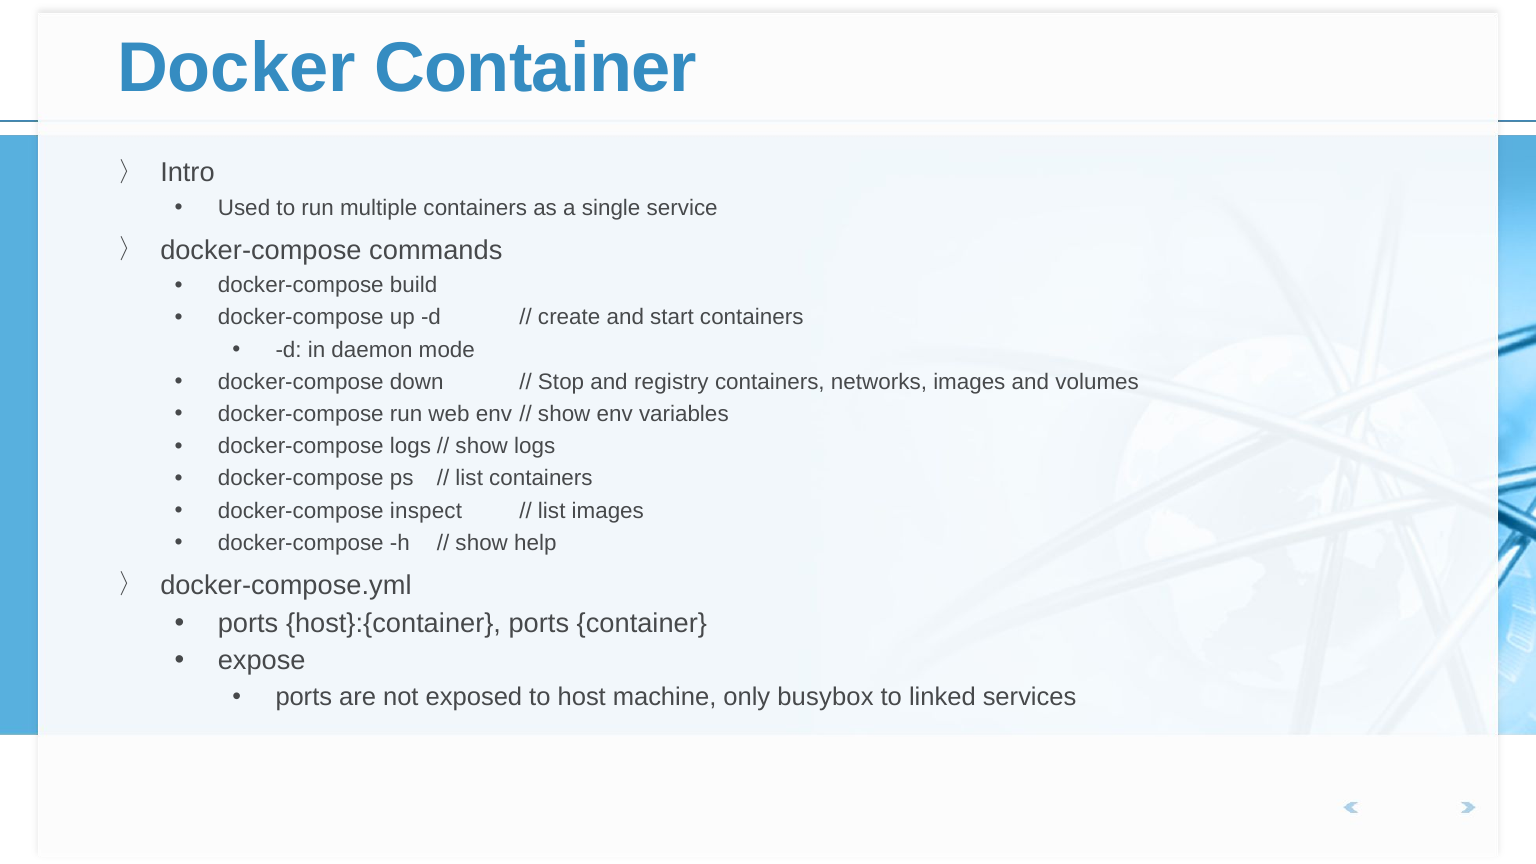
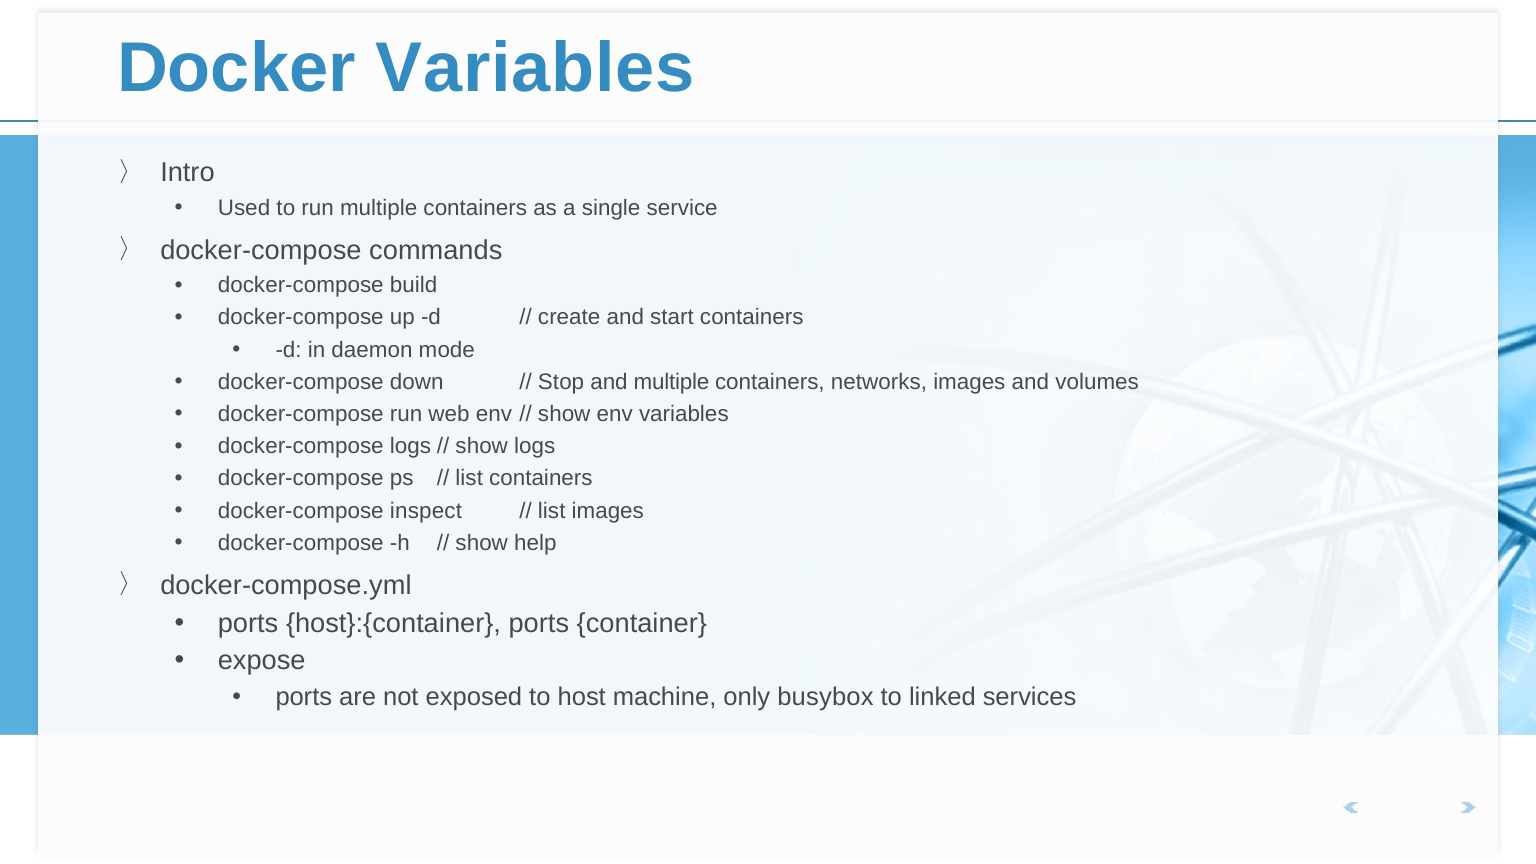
Docker Container: Container -> Variables
and registry: registry -> multiple
